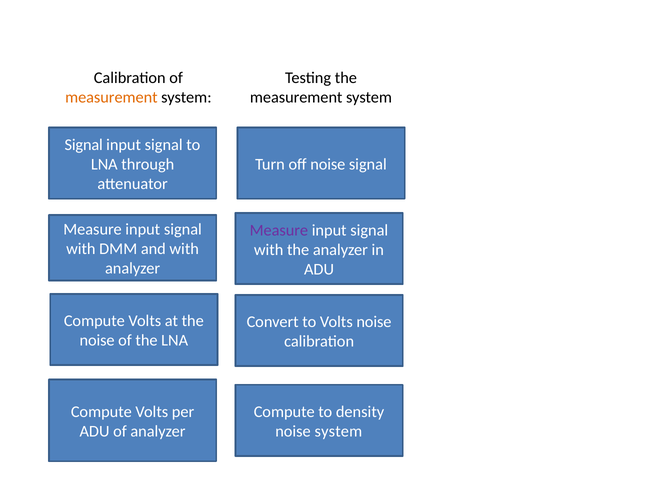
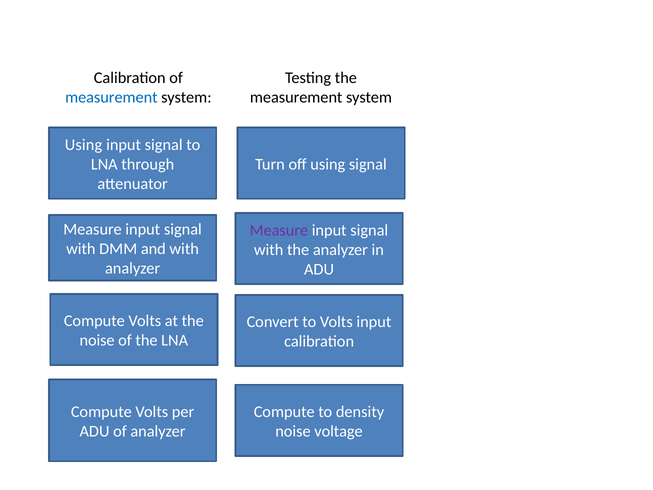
measurement at (111, 97) colour: orange -> blue
Signal at (84, 145): Signal -> Using
off noise: noise -> using
Volts noise: noise -> input
noise system: system -> voltage
